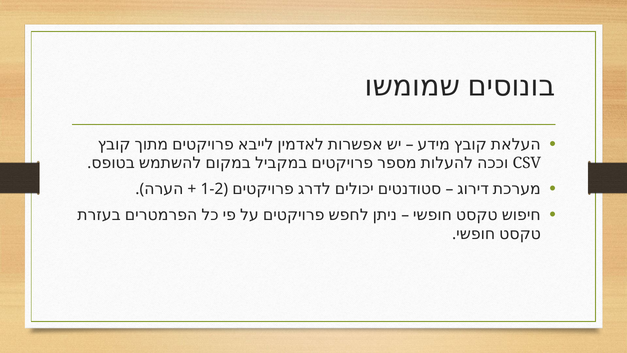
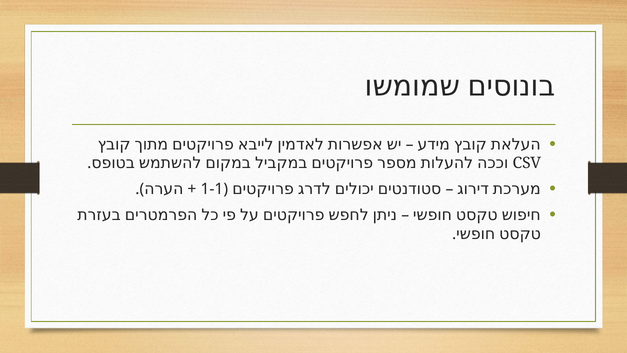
1-2: 1-2 -> 1-1
